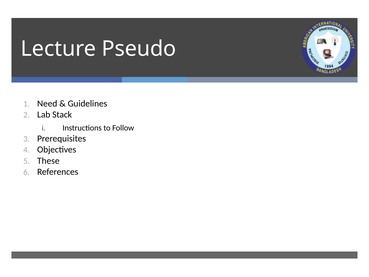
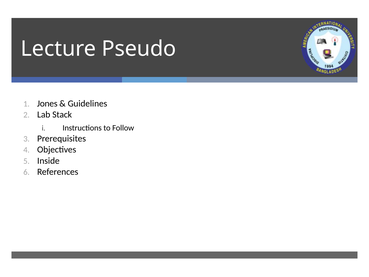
Need: Need -> Jones
These: These -> Inside
